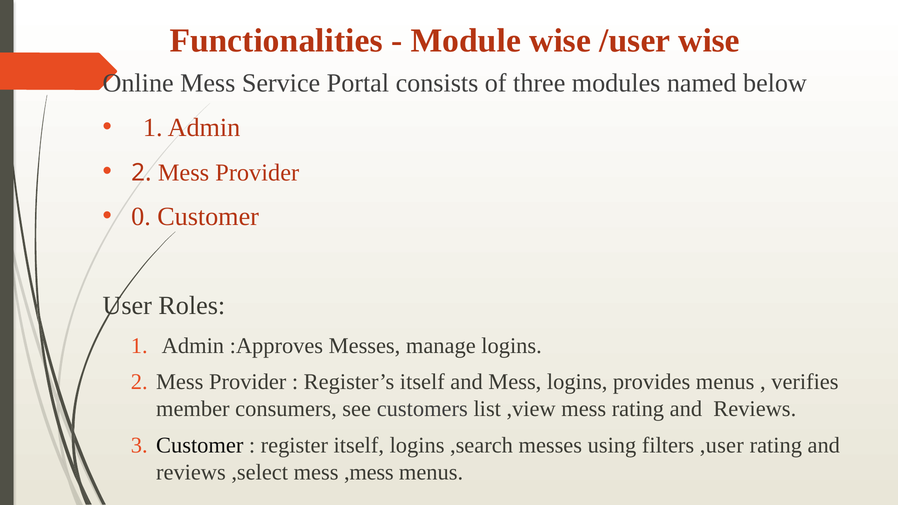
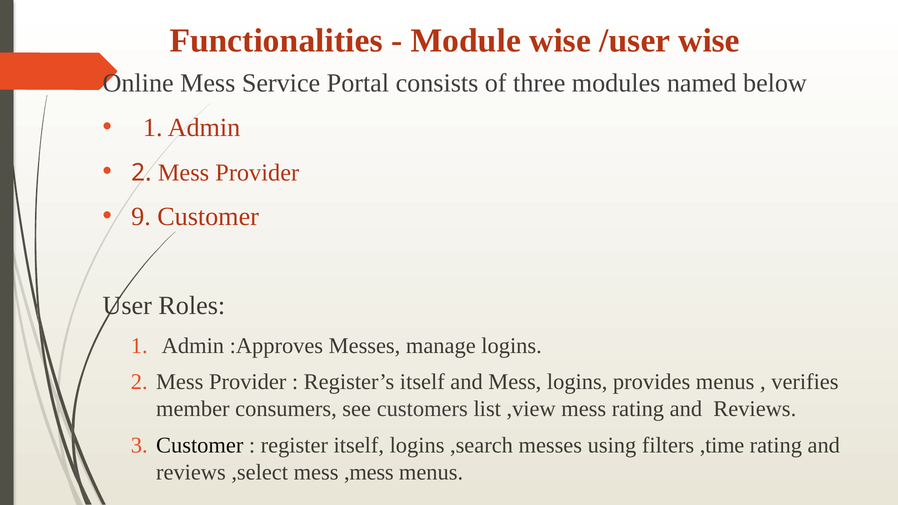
0: 0 -> 9
,user: ,user -> ,time
